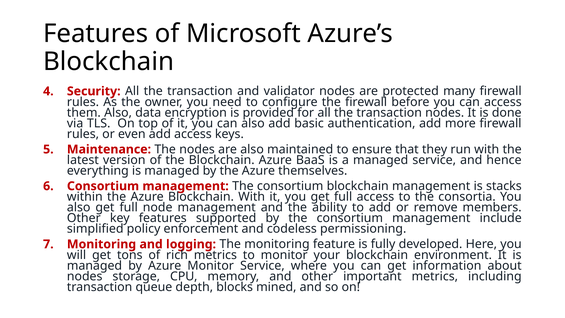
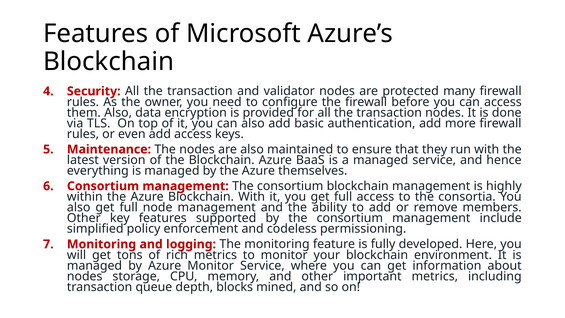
stacks: stacks -> highly
